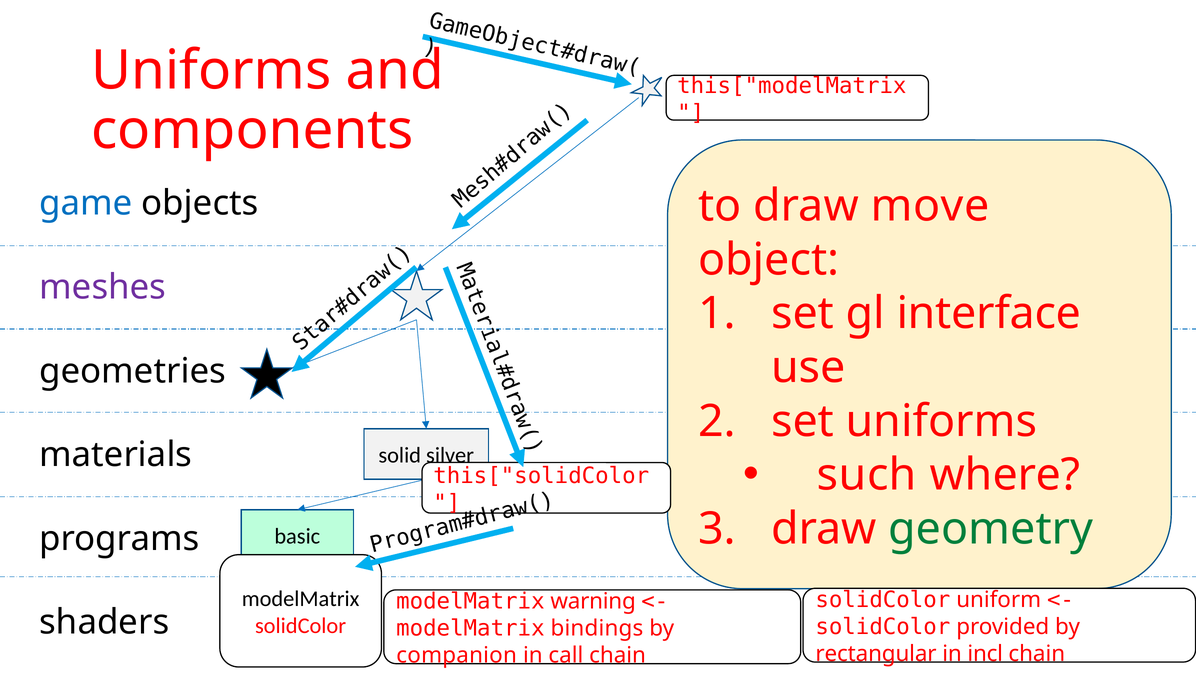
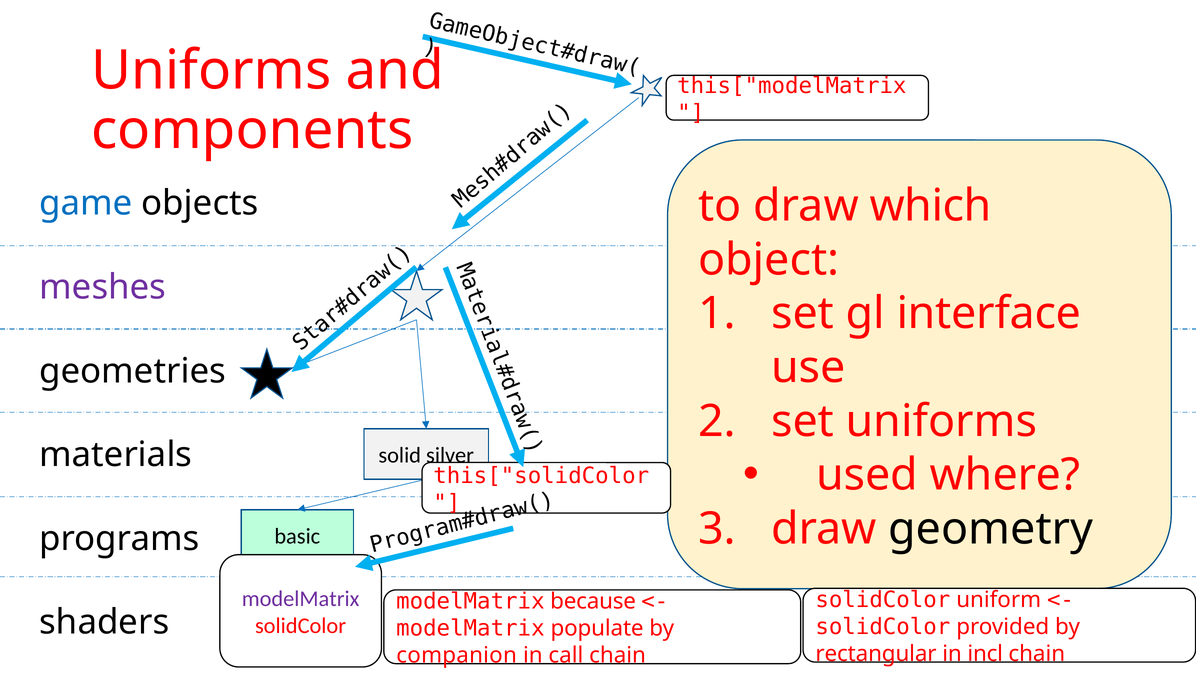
move: move -> which
such: such -> used
geometry colour: green -> black
modelMatrix at (301, 599) colour: black -> purple
warning: warning -> because
bindings: bindings -> populate
